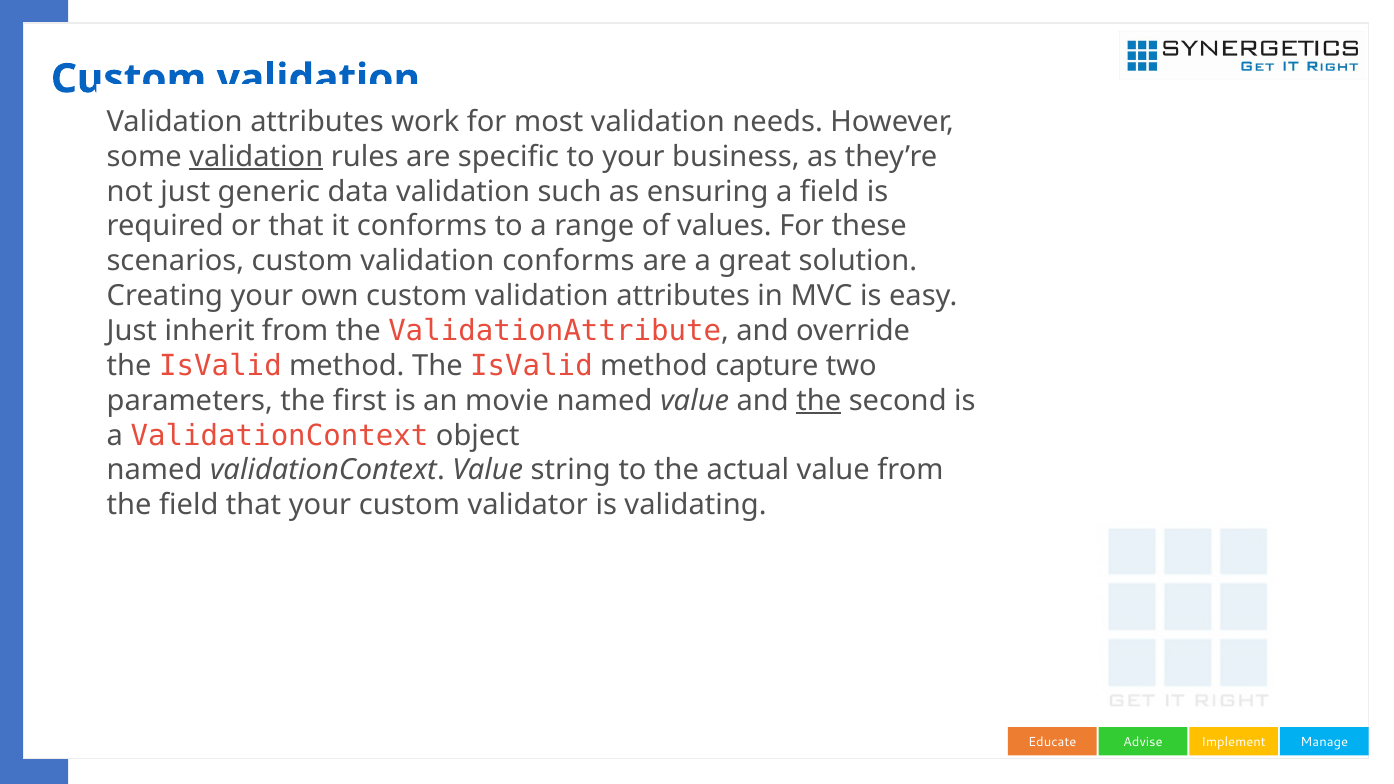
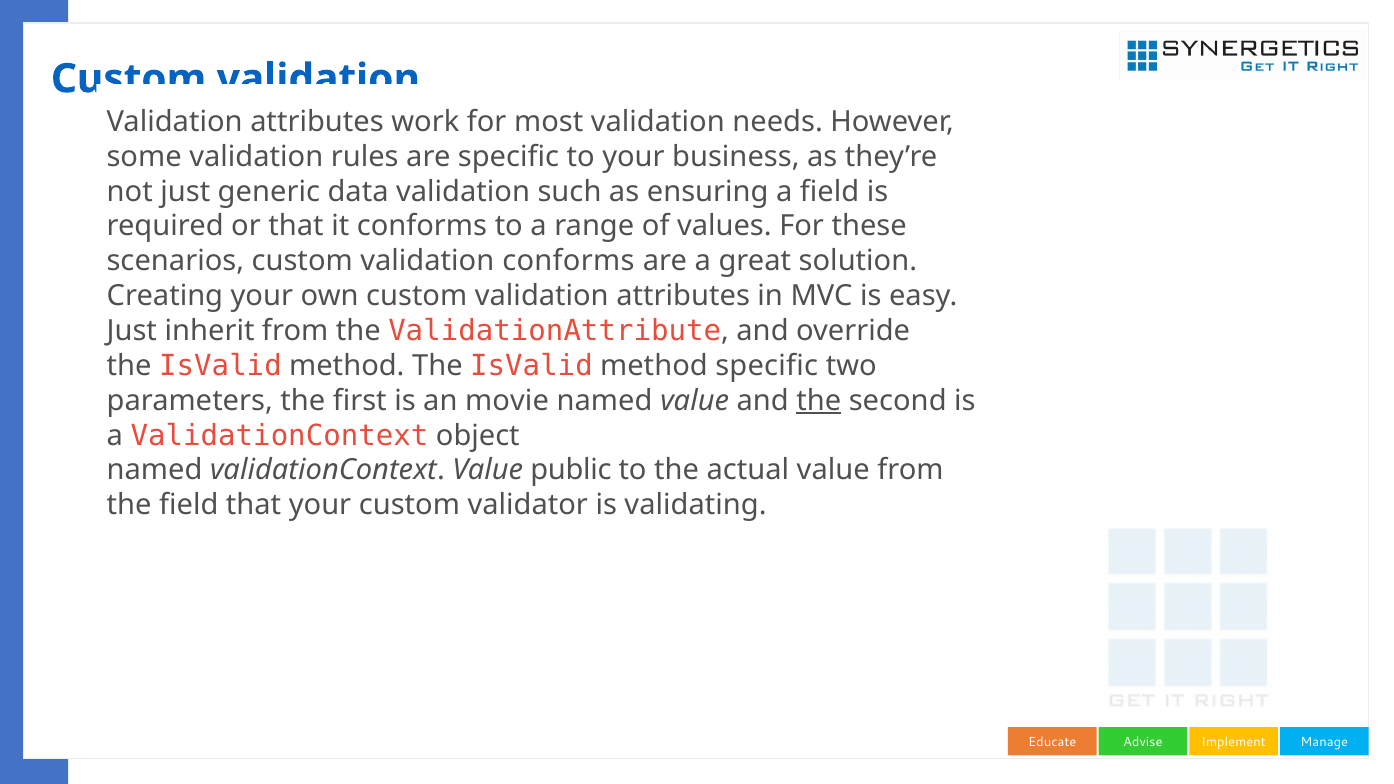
validation at (256, 157) underline: present -> none
method capture: capture -> specific
string: string -> public
